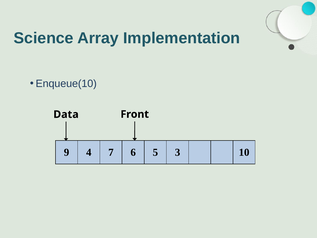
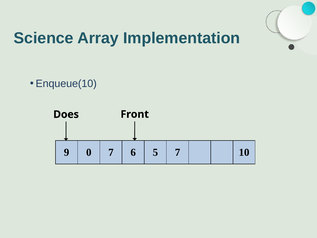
Data: Data -> Does
4: 4 -> 0
5 3: 3 -> 7
